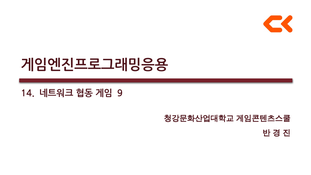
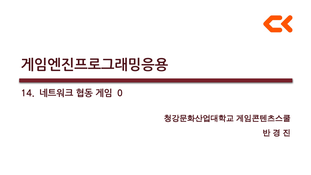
9: 9 -> 0
